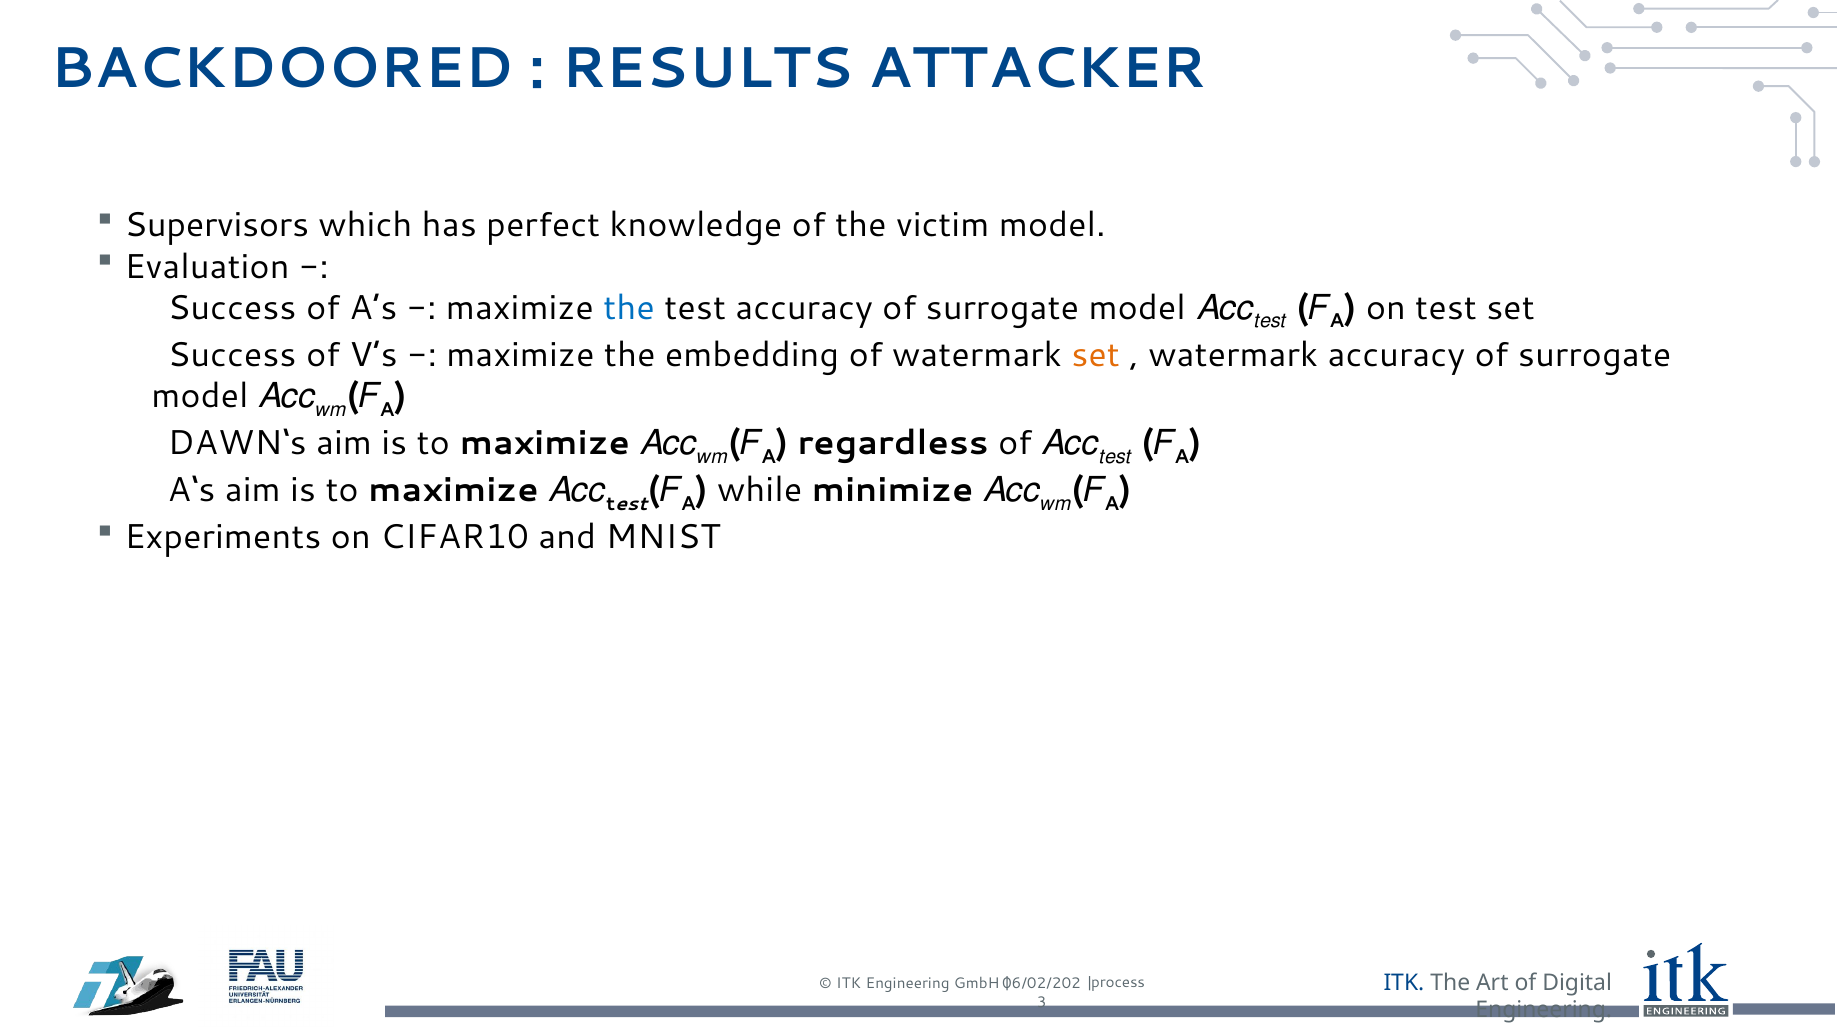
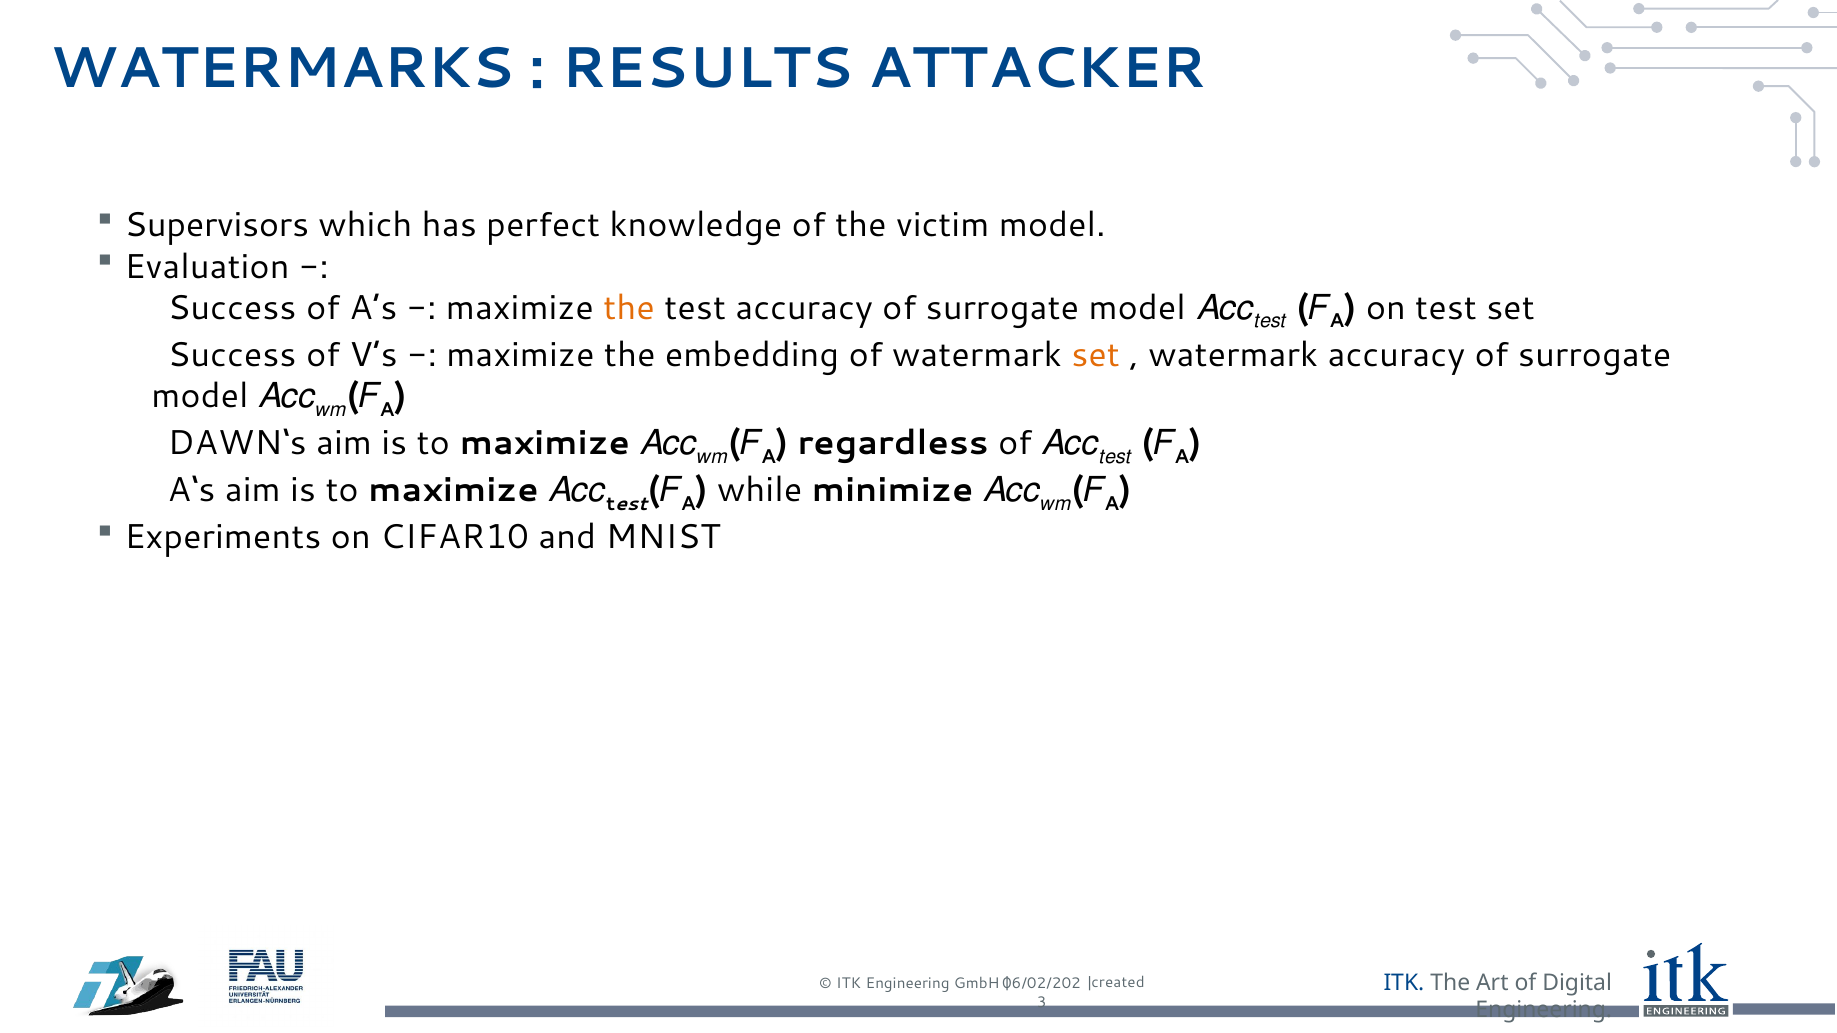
BACKDOORED: BACKDOORED -> WATERMARKS
the at (629, 308) colour: blue -> orange
process: process -> created
